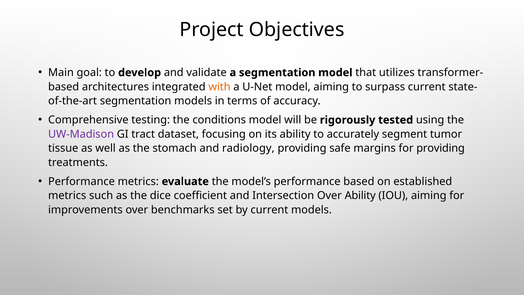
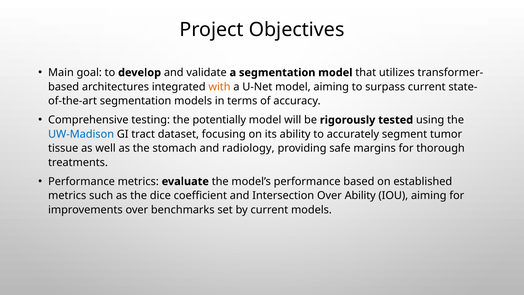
conditions: conditions -> potentially
UW-Madison colour: purple -> blue
for providing: providing -> thorough
